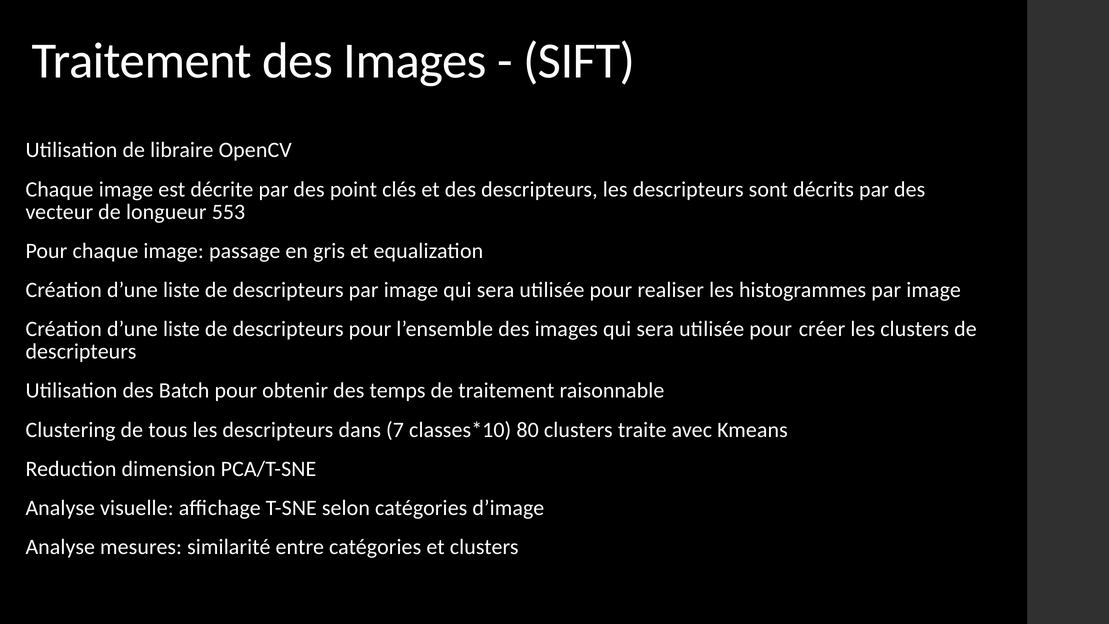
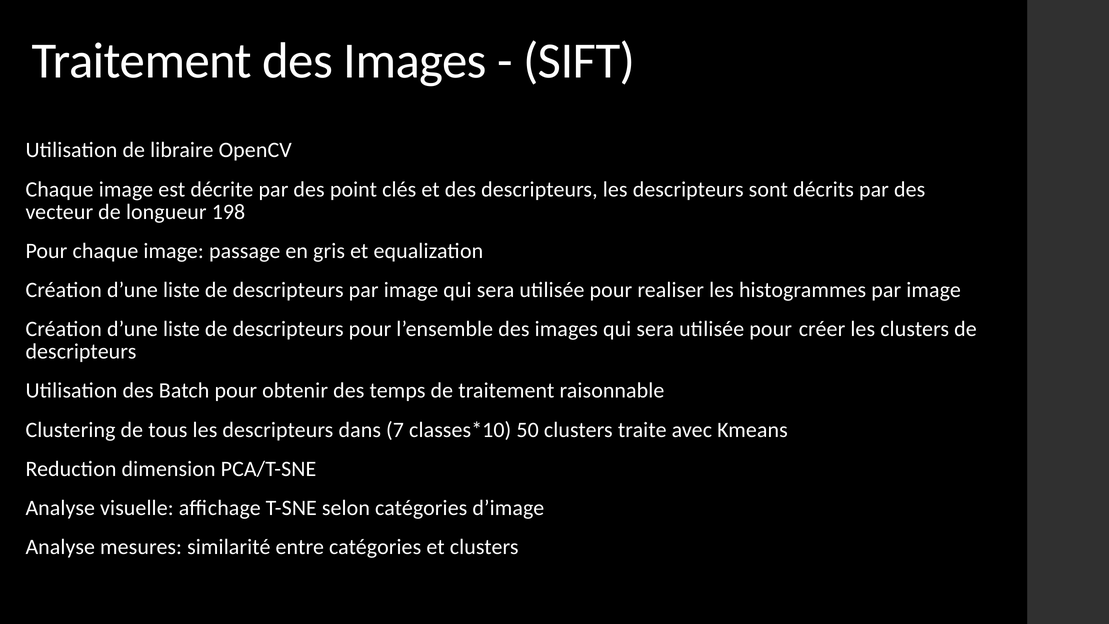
553: 553 -> 198
80: 80 -> 50
